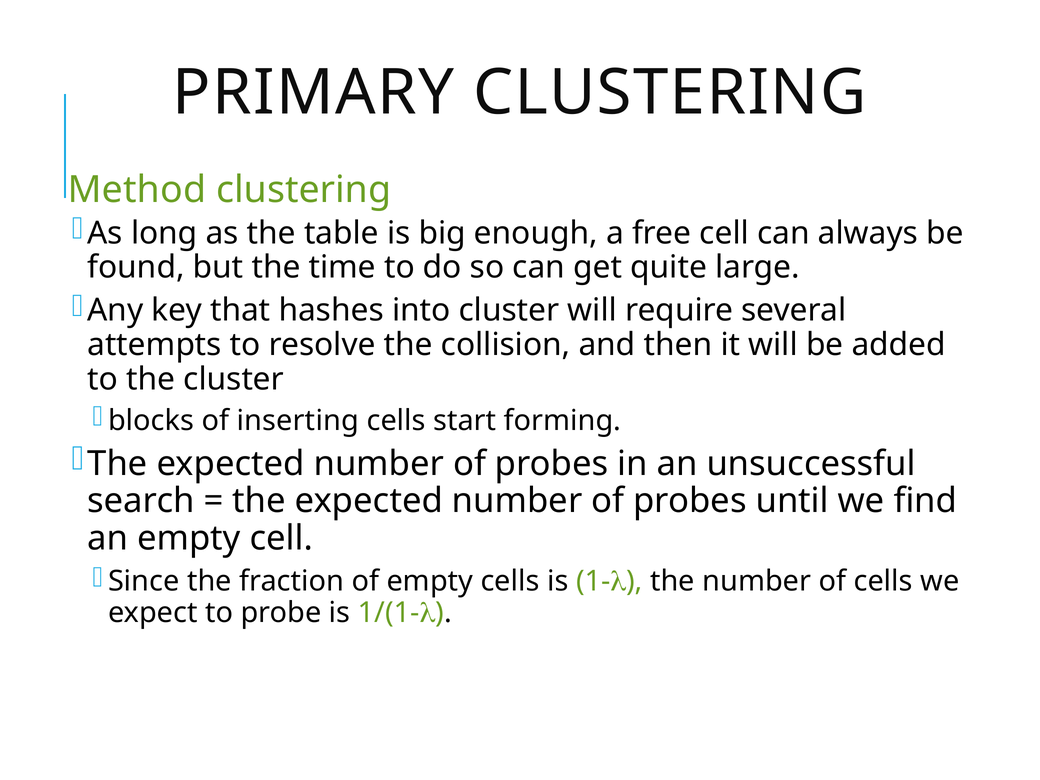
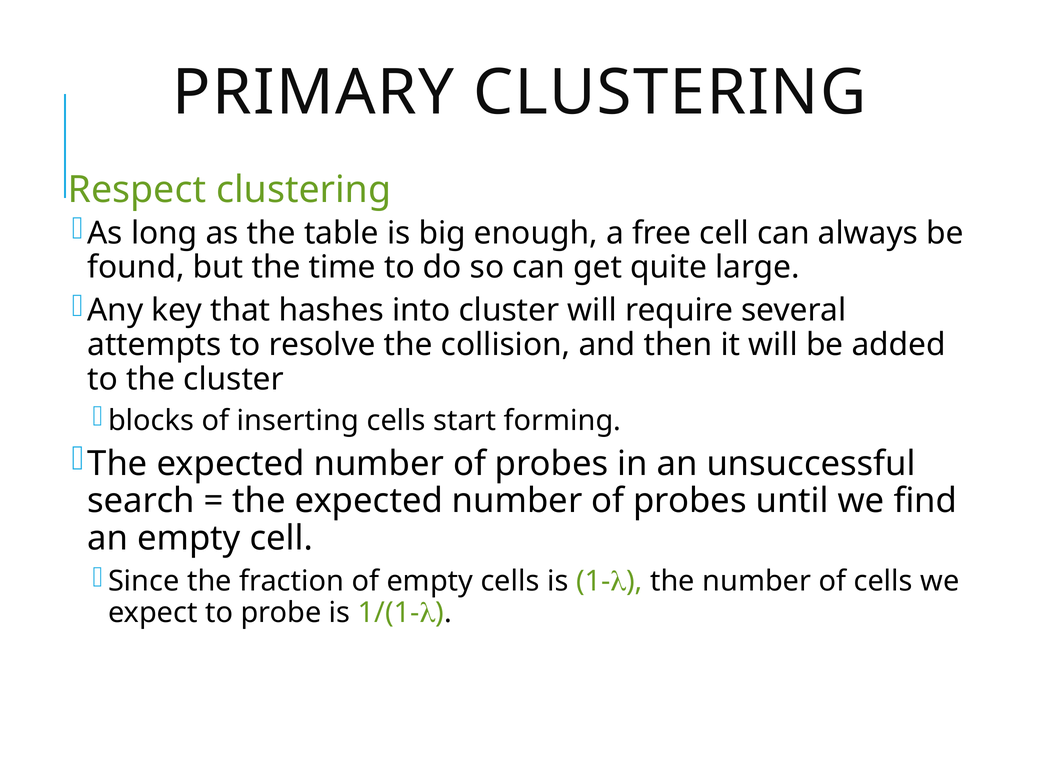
Method: Method -> Respect
